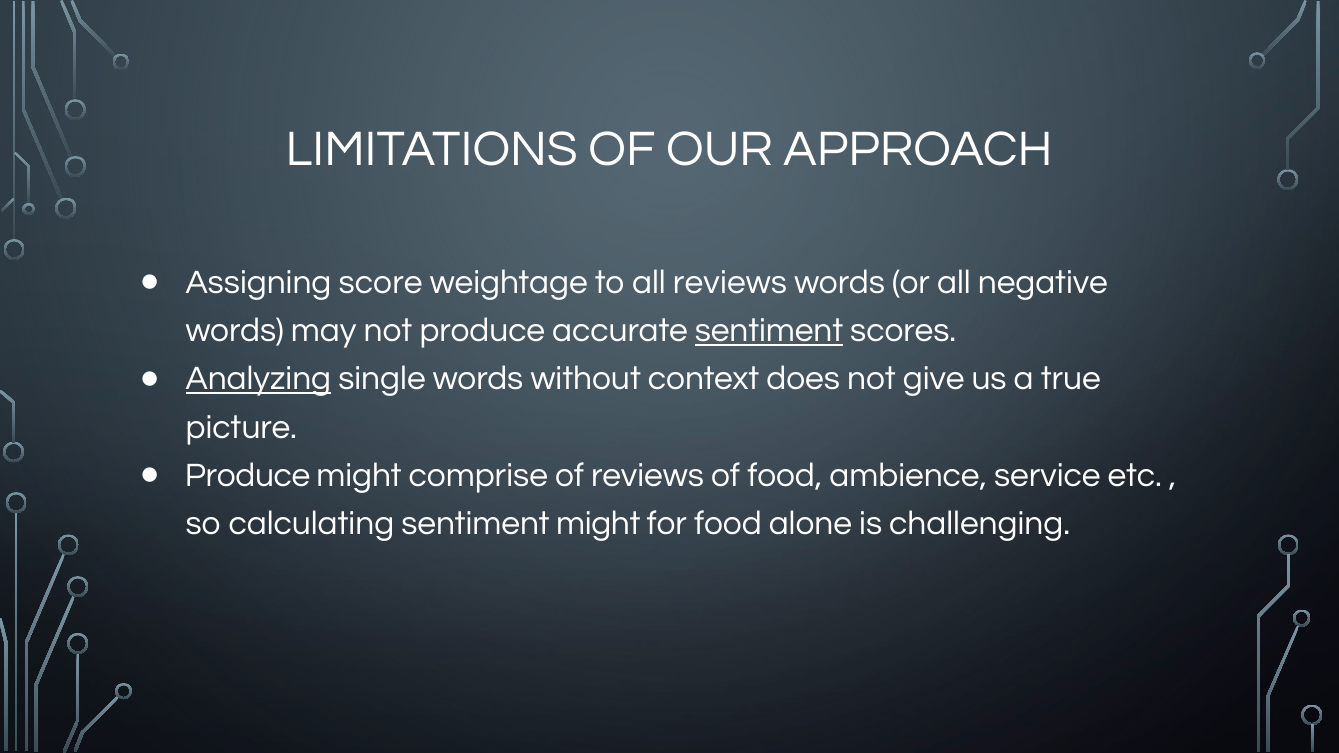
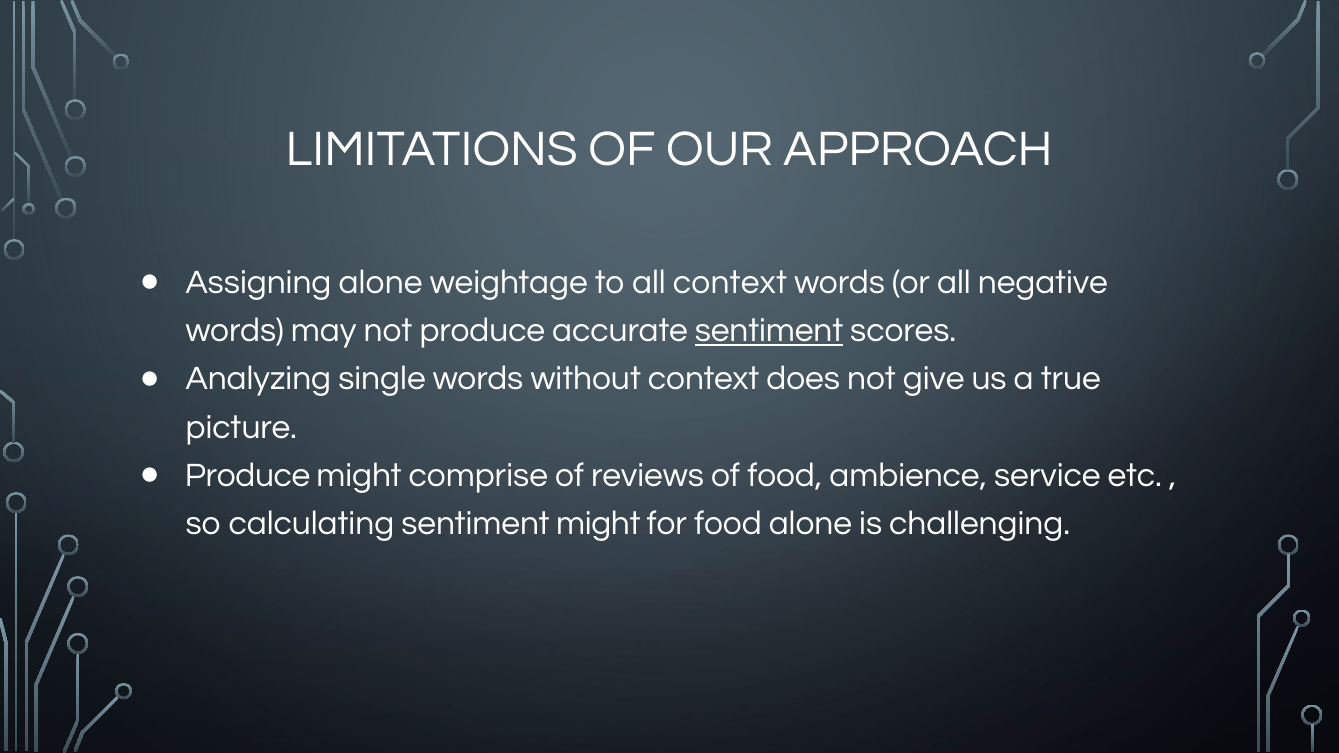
Assigning score: score -> alone
all reviews: reviews -> context
Analyzing underline: present -> none
